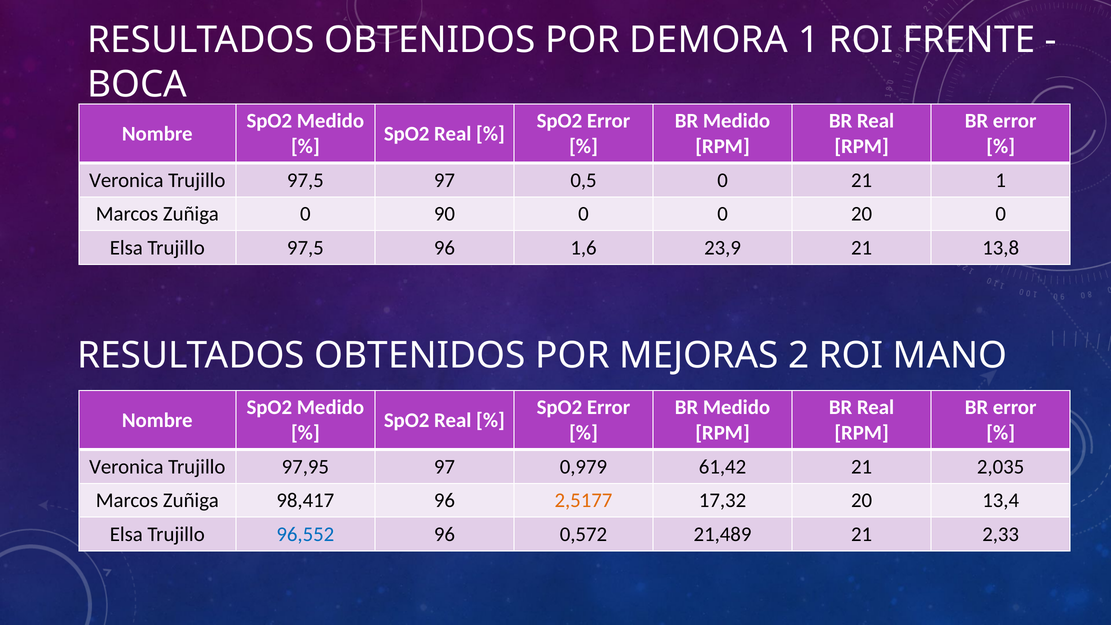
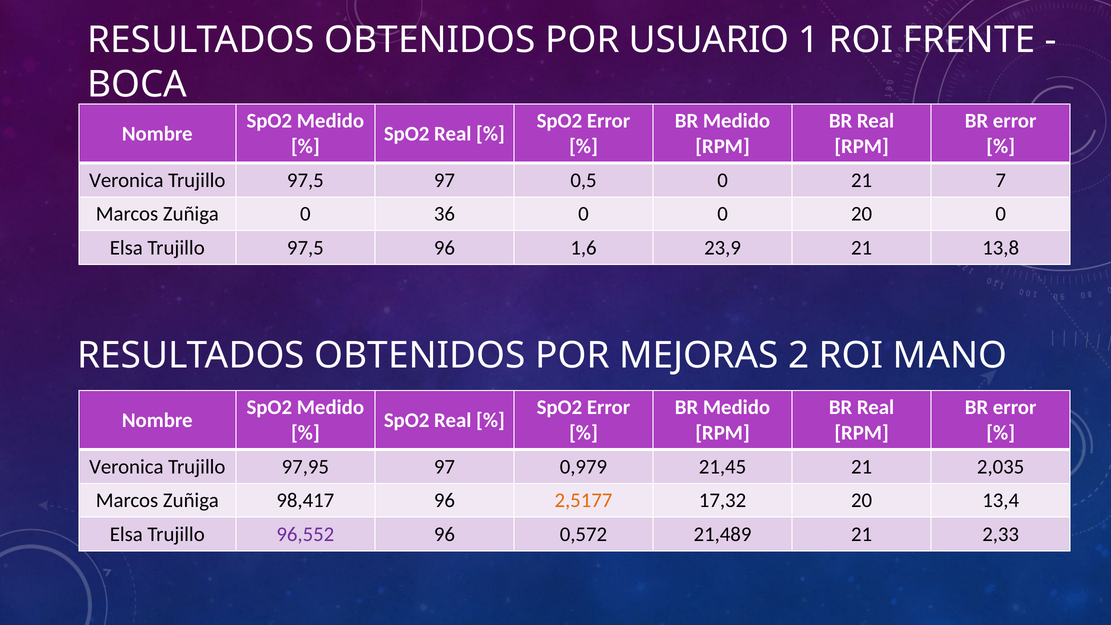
DEMORA: DEMORA -> USUARIO
21 1: 1 -> 7
90: 90 -> 36
61,42: 61,42 -> 21,45
96,552 colour: blue -> purple
